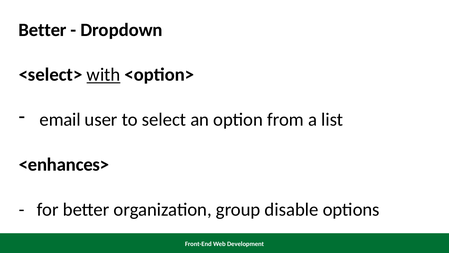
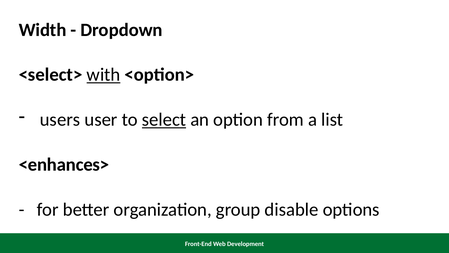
Better at (43, 30): Better -> Width
email: email -> users
select underline: none -> present
